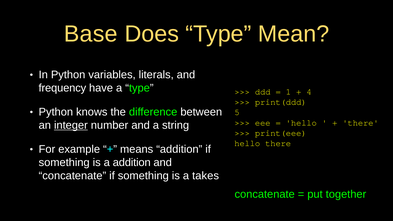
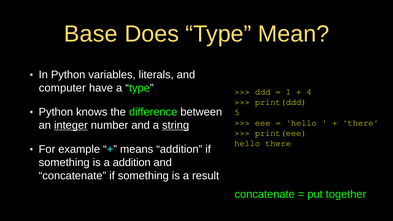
frequency: frequency -> computer
string underline: none -> present
takes: takes -> result
